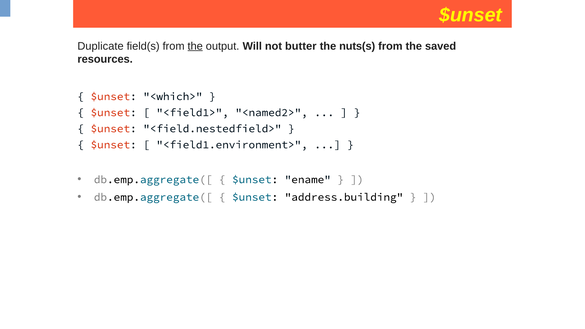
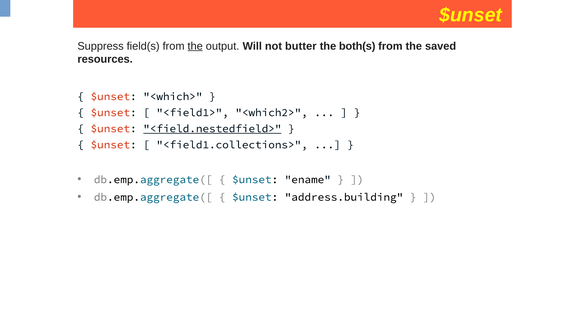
Duplicate: Duplicate -> Suppress
nuts(s: nuts(s -> both(s
<named2>: <named2> -> <which2>
<field.nestedfield> underline: none -> present
<field1.environment>: <field1.environment> -> <field1.collections>
